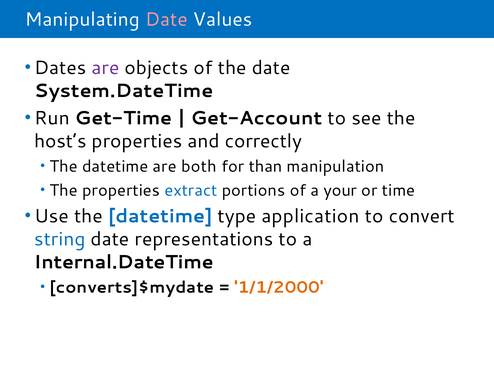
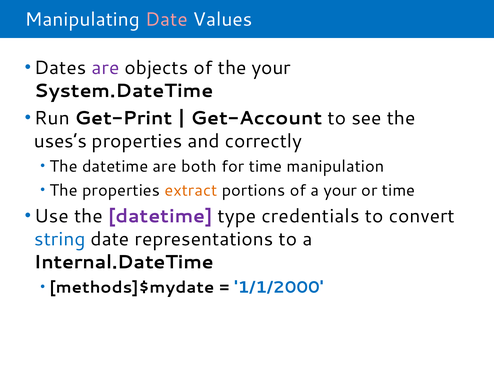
the date: date -> your
Get-Time: Get-Time -> Get-Print
host’s: host’s -> uses’s
for than: than -> time
extract colour: blue -> orange
datetime at (160, 216) colour: blue -> purple
application: application -> credentials
converts]$mydate: converts]$mydate -> methods]$mydate
1/1/2000 colour: orange -> blue
